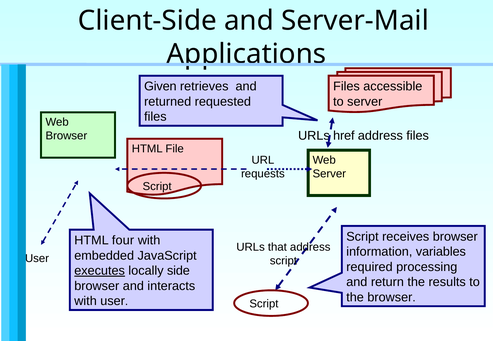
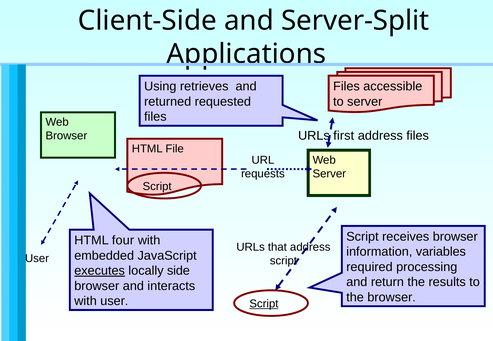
Server-Mail: Server-Mail -> Server-Split
Given: Given -> Using
href: href -> first
Script at (264, 304) underline: none -> present
